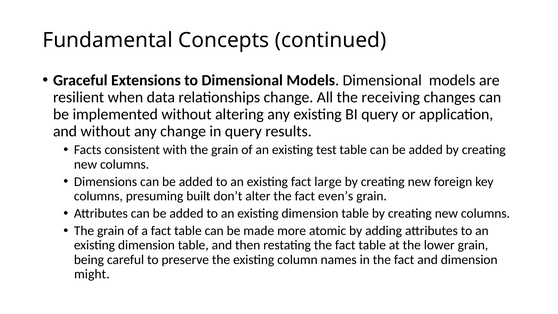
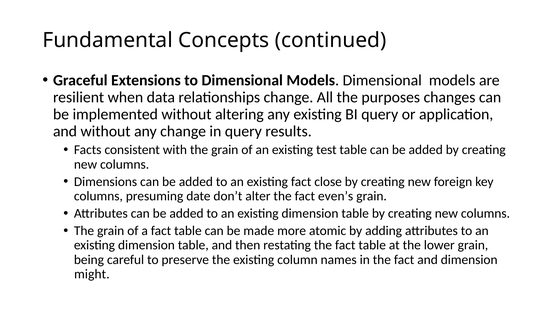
receiving: receiving -> purposes
large: large -> close
built: built -> date
